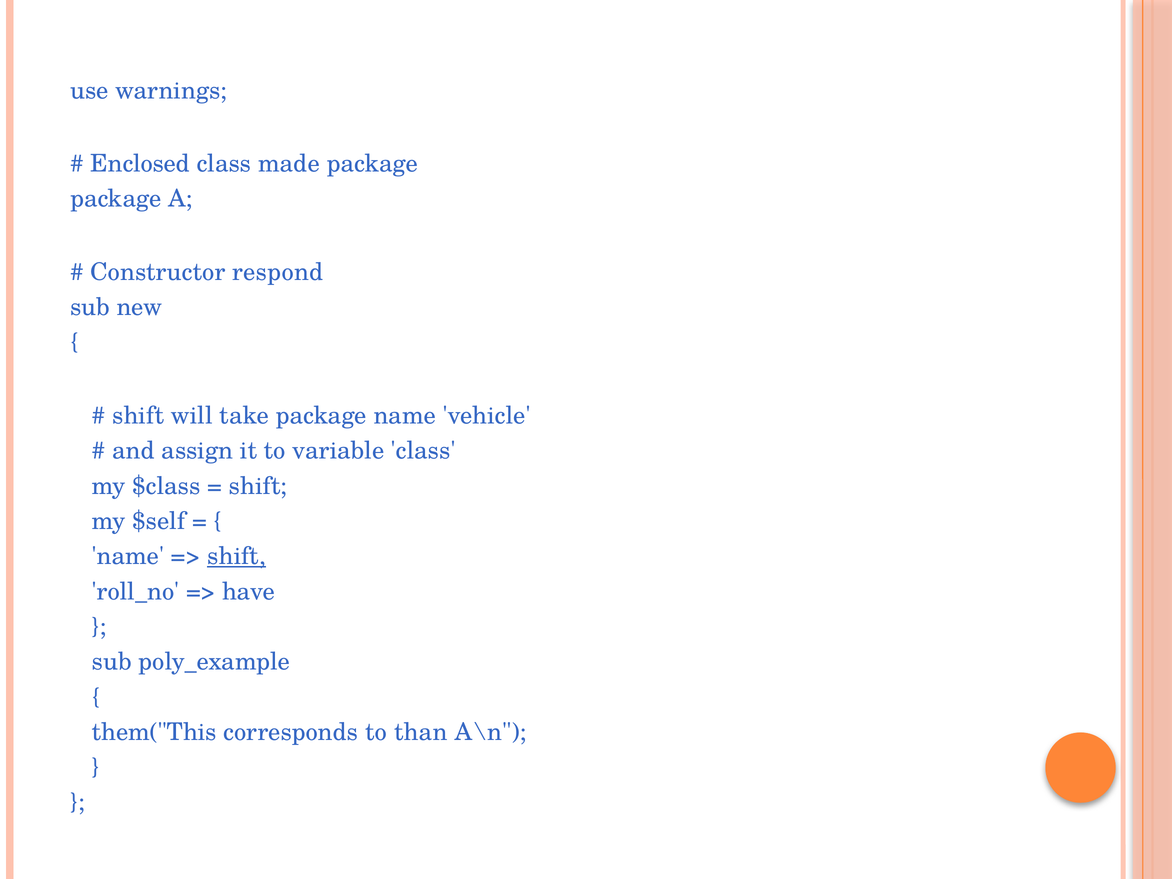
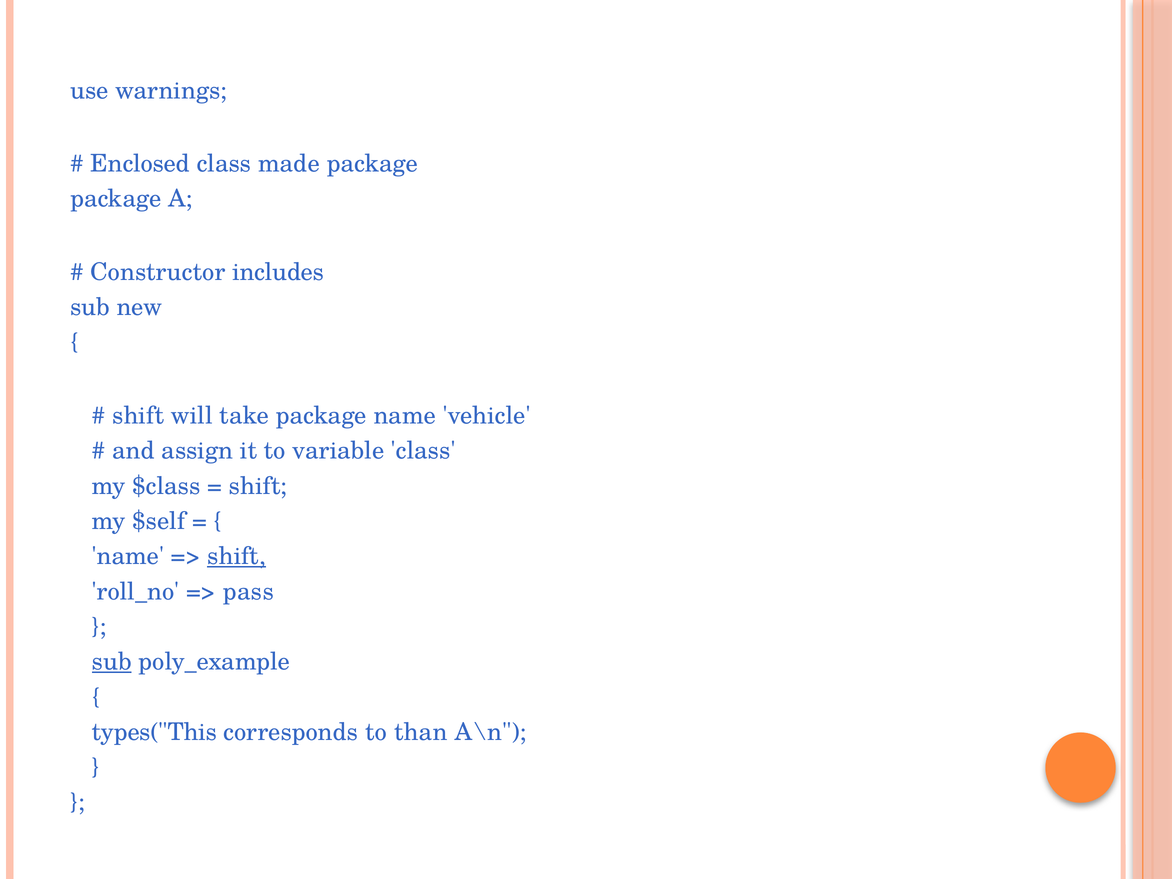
respond: respond -> includes
have: have -> pass
sub at (112, 662) underline: none -> present
them("This: them("This -> types("This
